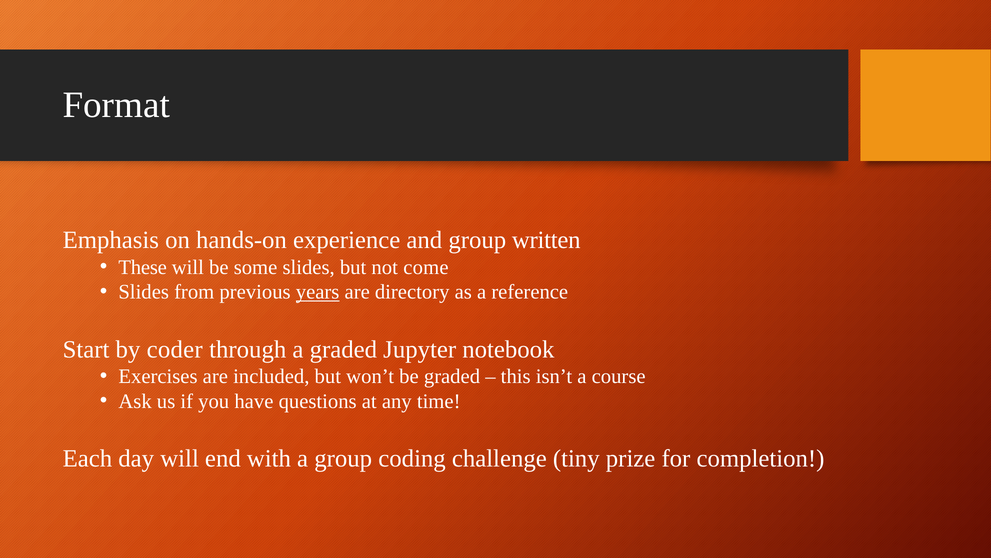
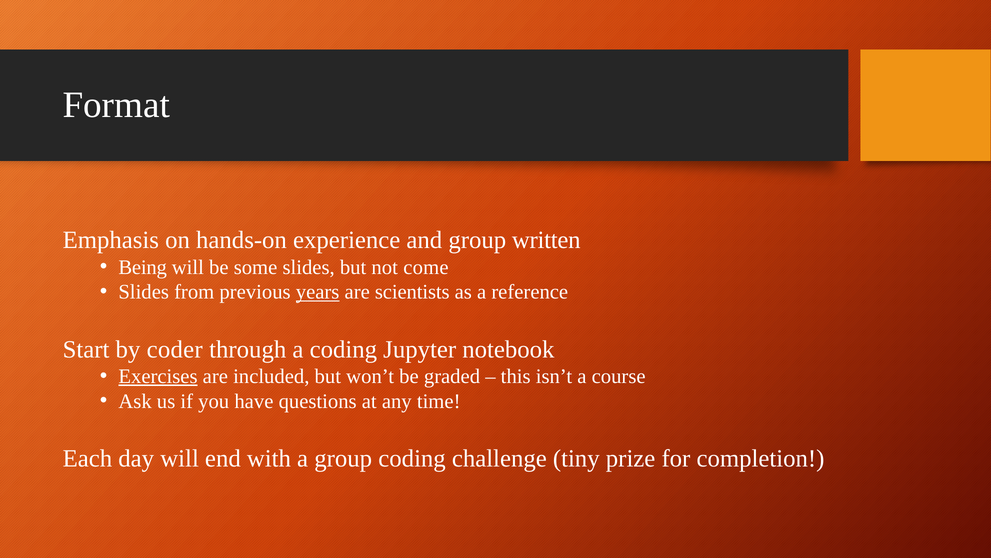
These: These -> Being
directory: directory -> scientists
a graded: graded -> coding
Exercises underline: none -> present
